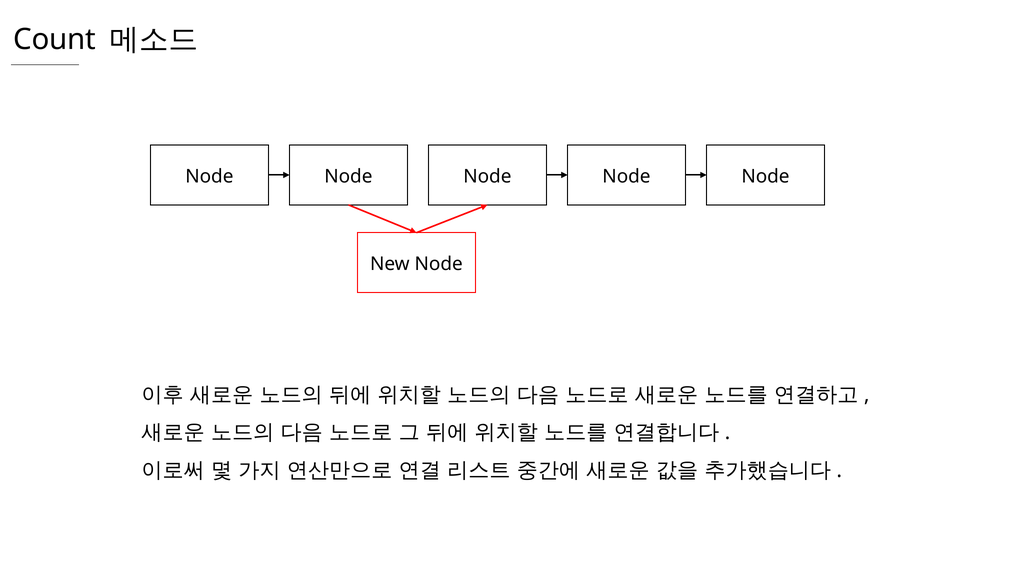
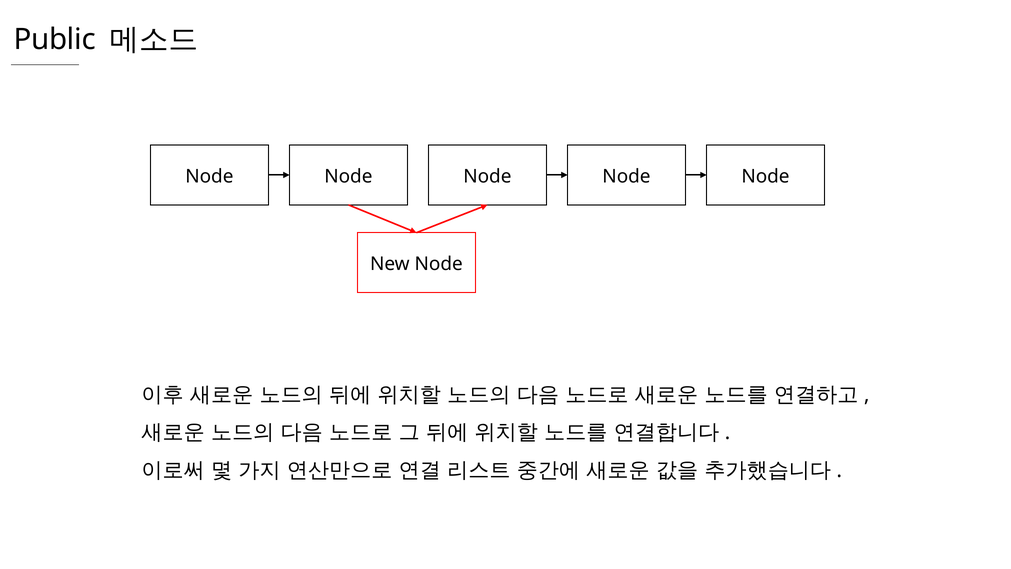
Count: Count -> Public
